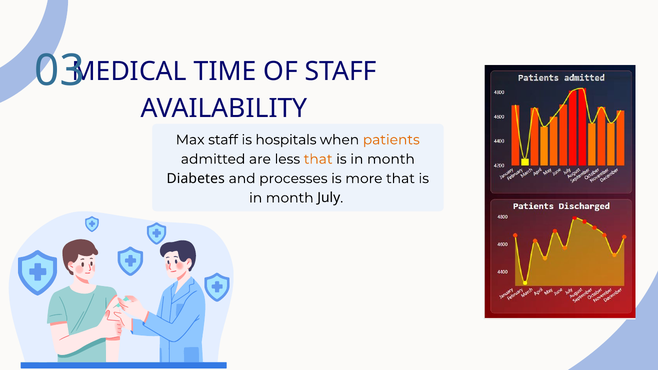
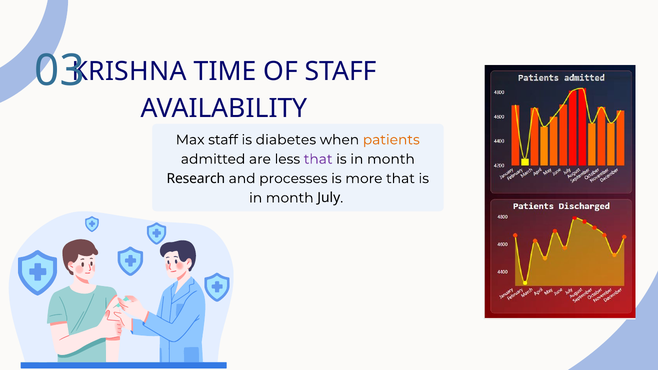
MEDICAL: MEDICAL -> KRISHNA
hospitals: hospitals -> diabetes
that at (318, 159) colour: orange -> purple
Diabetes: Diabetes -> Research
